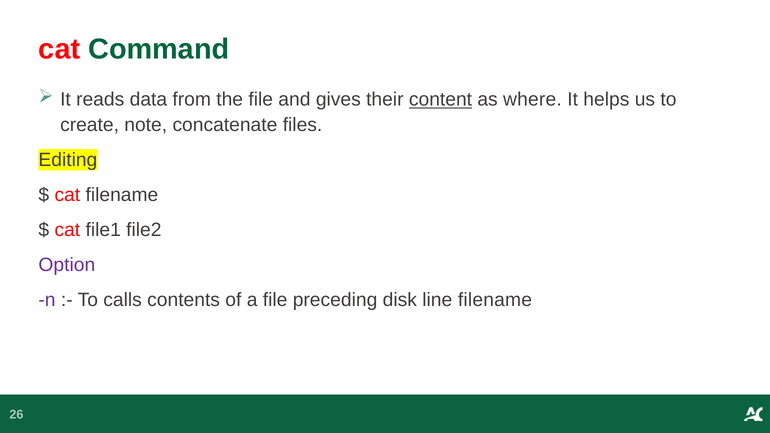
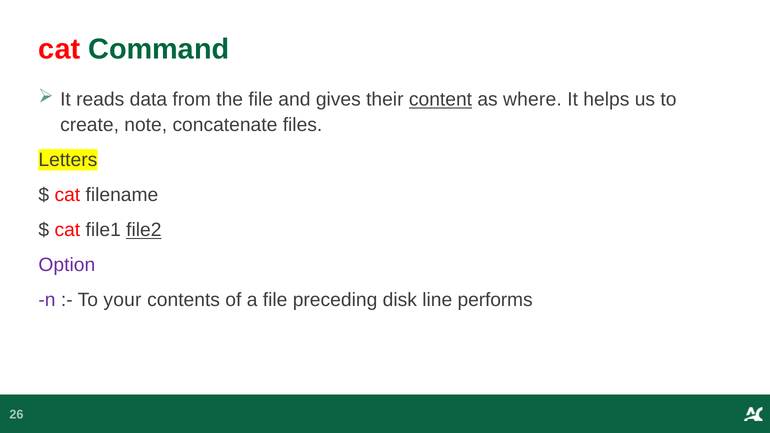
Editing: Editing -> Letters
file2 underline: none -> present
calls: calls -> your
line filename: filename -> performs
